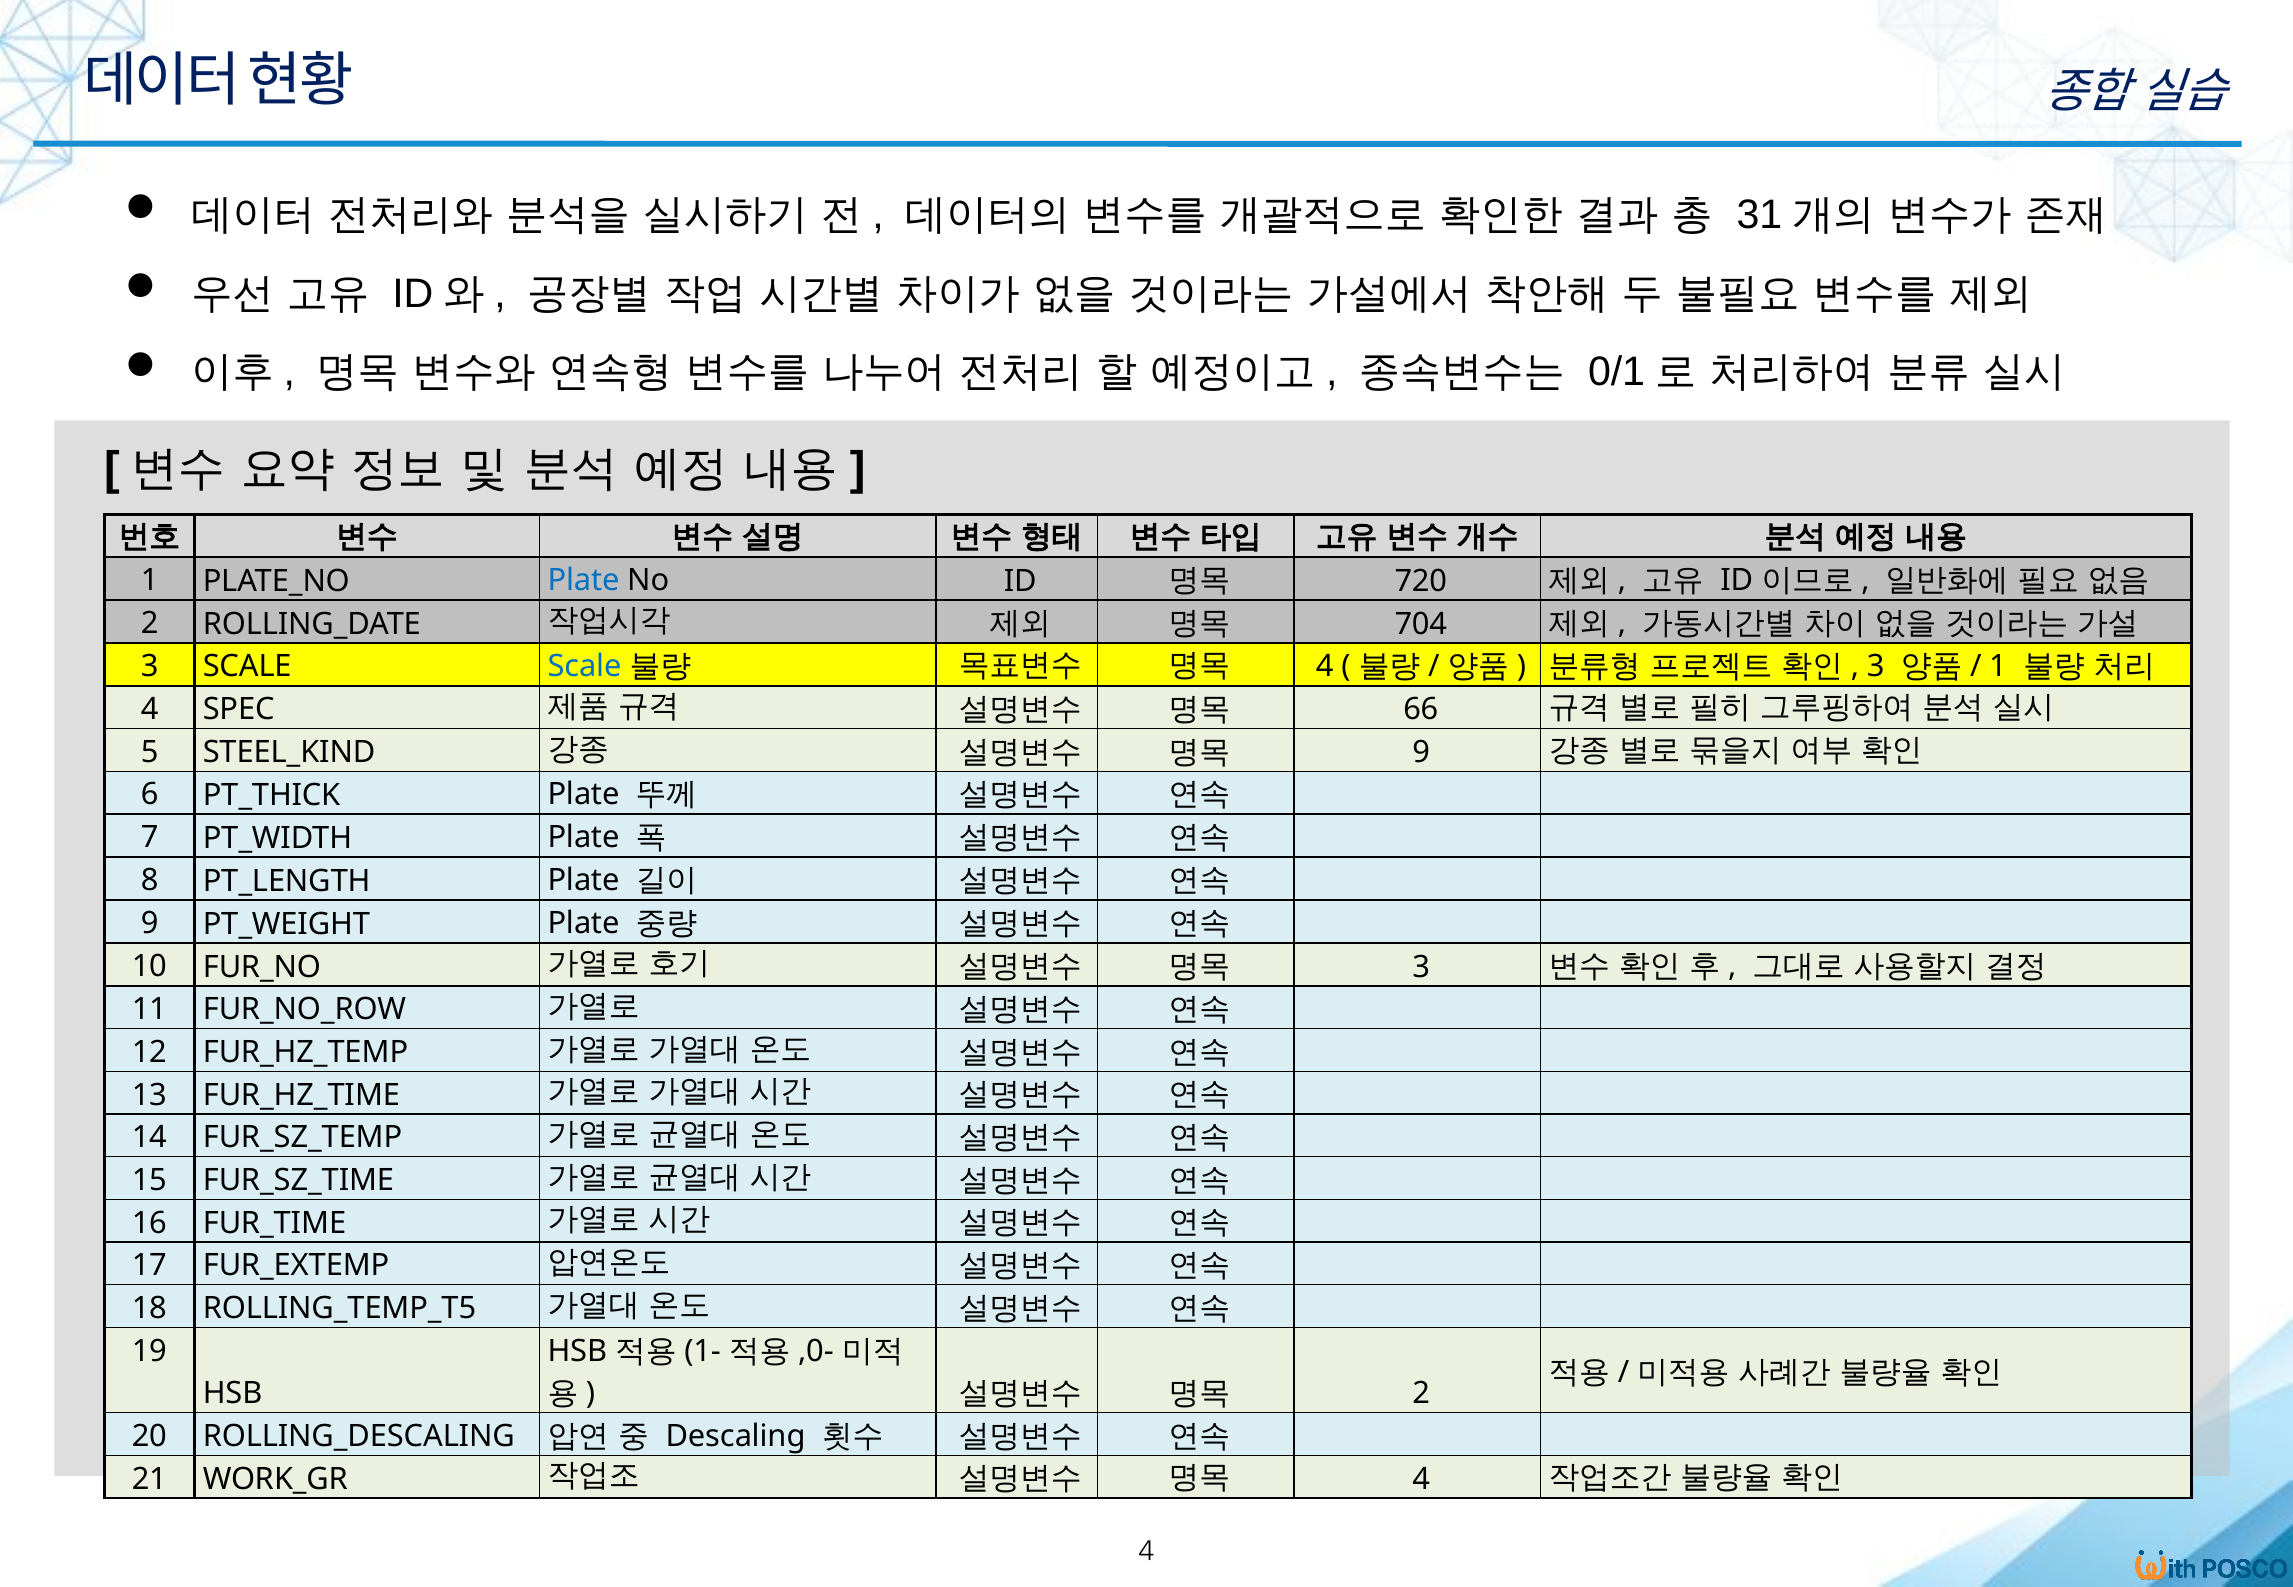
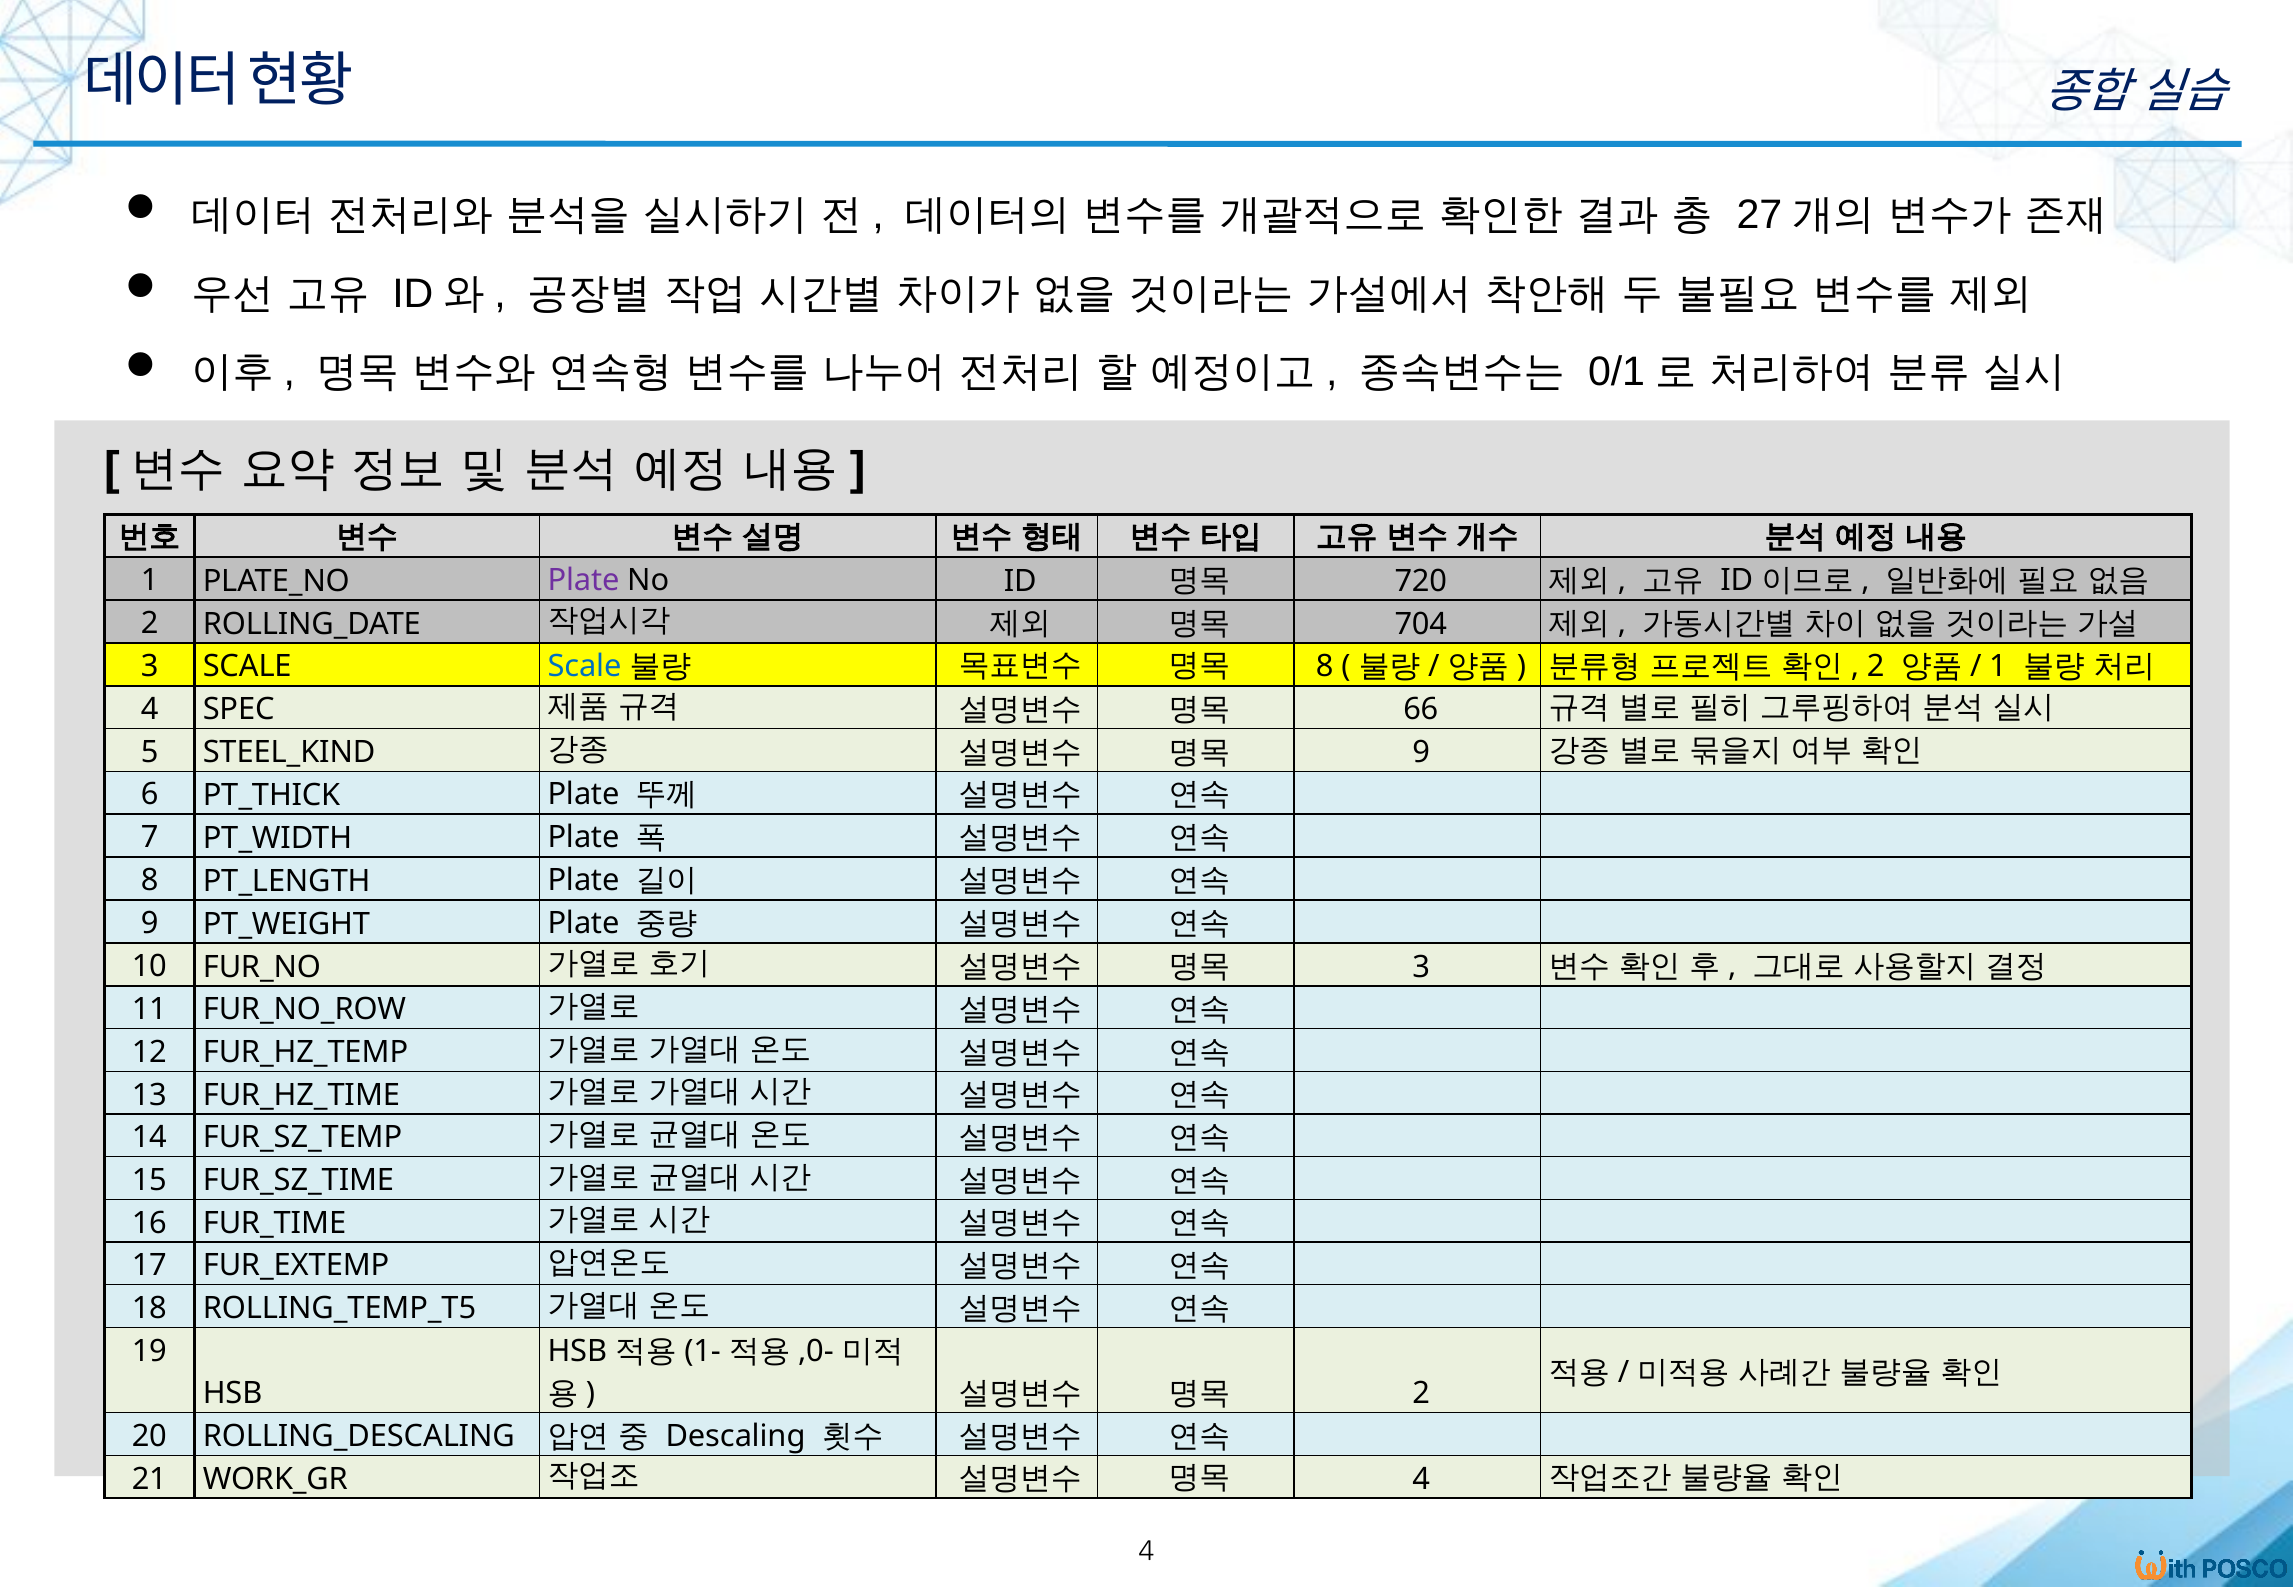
31: 31 -> 27
Plate at (584, 581) colour: blue -> purple
4 at (1325, 667): 4 -> 8
3 at (1876, 667): 3 -> 2
